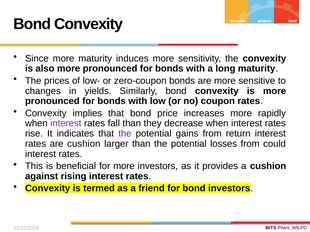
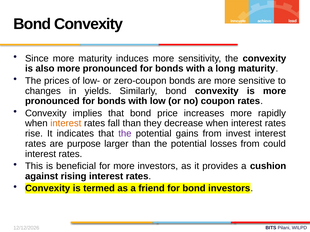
interest at (66, 124) colour: purple -> orange
return: return -> invest
are cushion: cushion -> purpose
